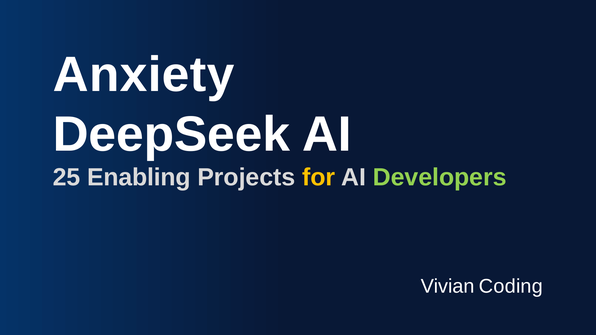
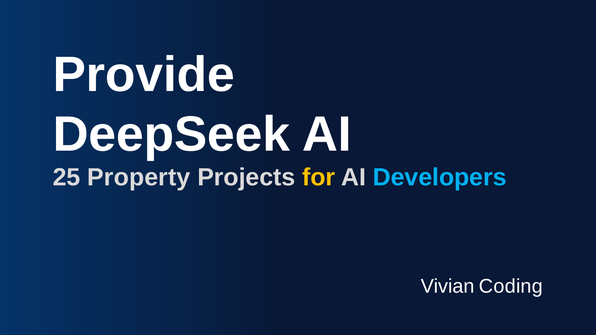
Anxiety: Anxiety -> Provide
Enabling: Enabling -> Property
Developers colour: light green -> light blue
